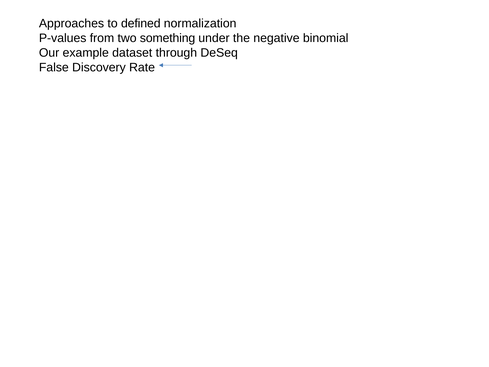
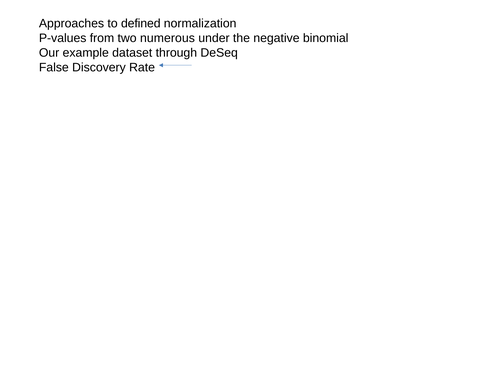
something: something -> numerous
